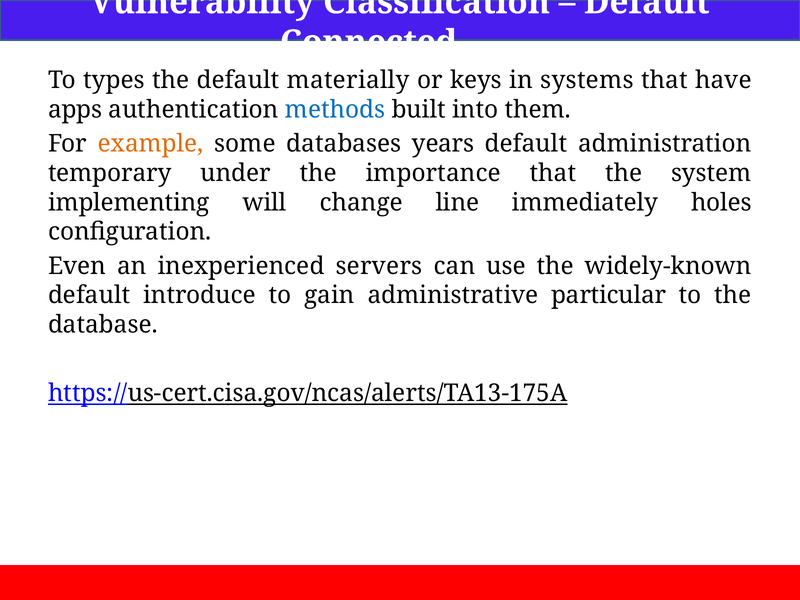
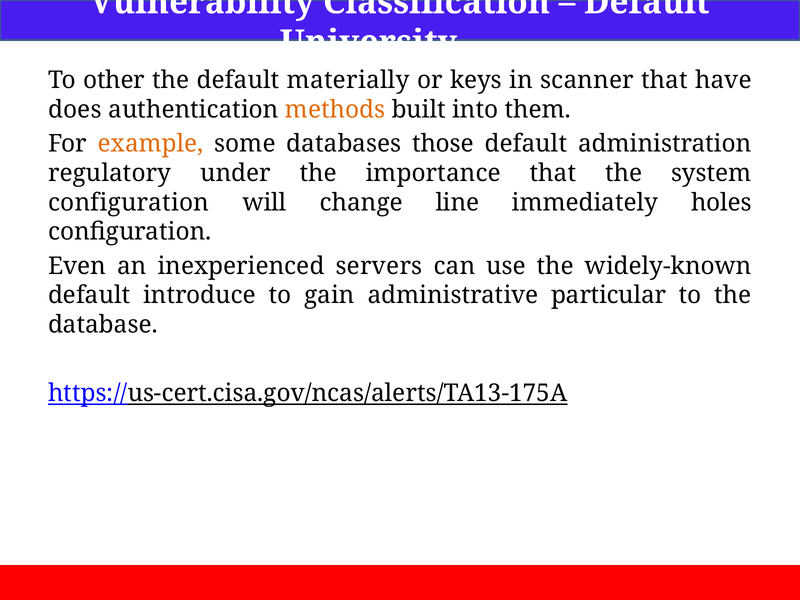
Connected: Connected -> University
types: types -> other
systems: systems -> scanner
apps: apps -> does
methods colour: blue -> orange
years: years -> those
temporary: temporary -> regulatory
implementing at (129, 203): implementing -> configuration
